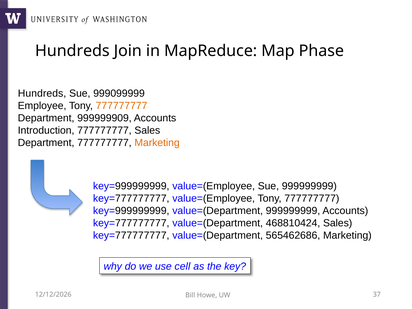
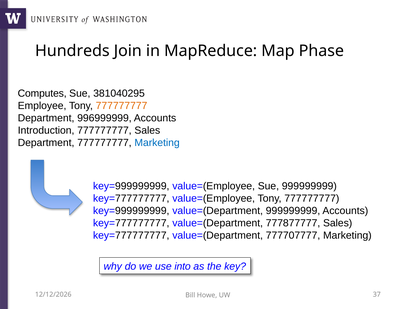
Hundreds at (42, 93): Hundreds -> Computes
999099999: 999099999 -> 381040295
999999909: 999999909 -> 996999999
Marketing at (157, 143) colour: orange -> blue
468810424: 468810424 -> 777877777
565462686: 565462686 -> 777707777
cell: cell -> into
